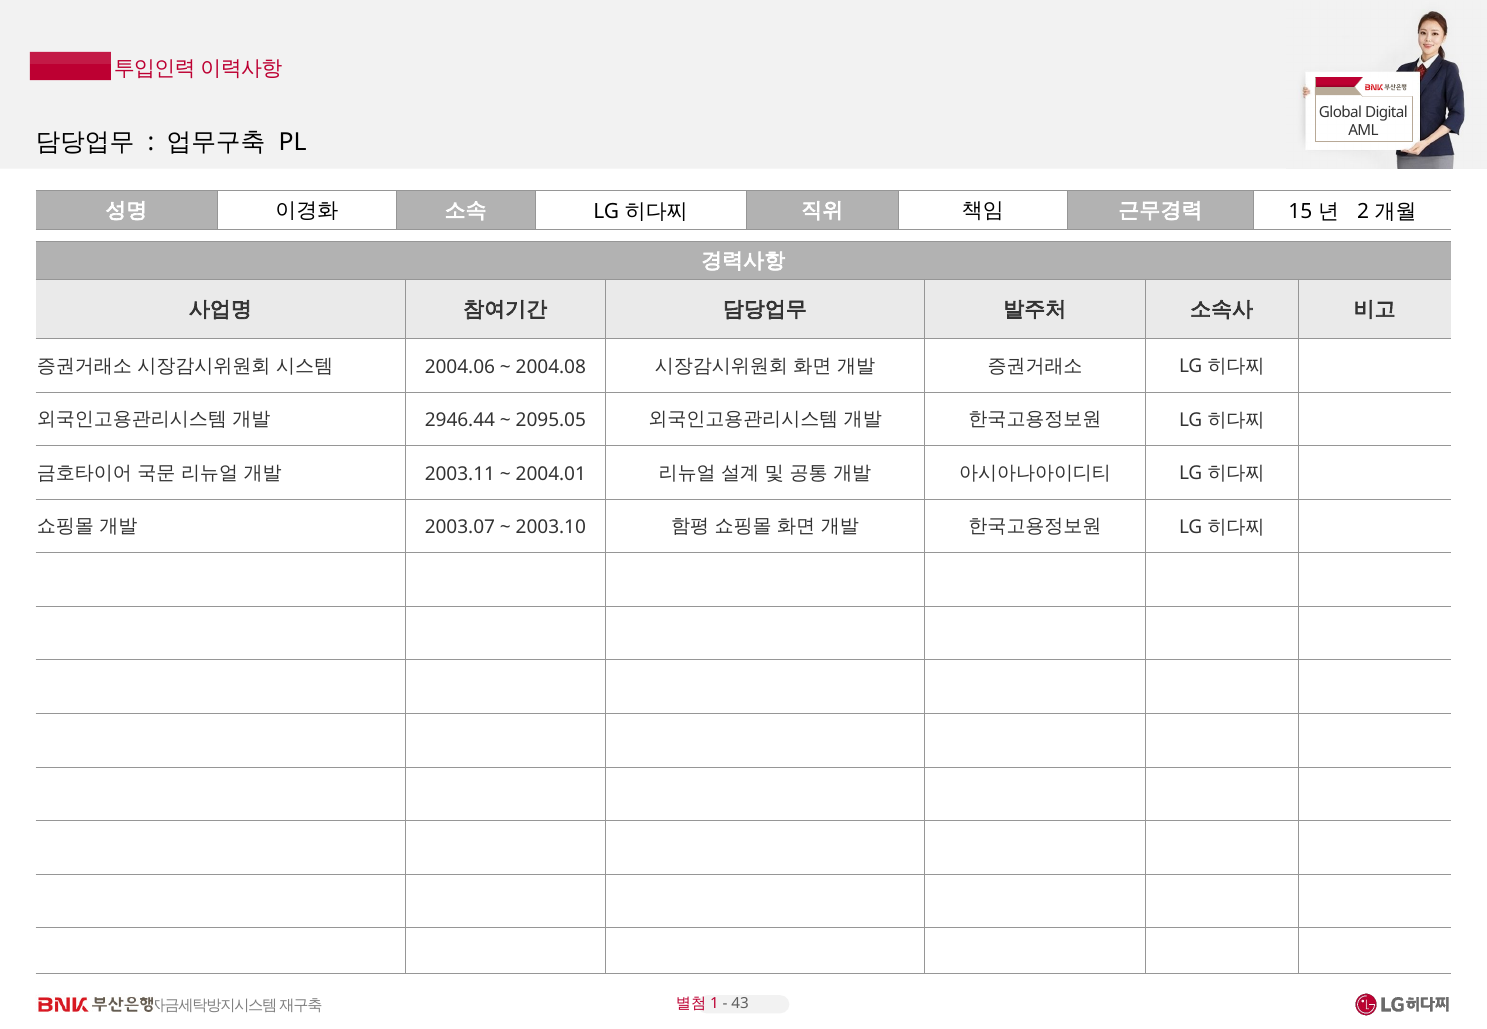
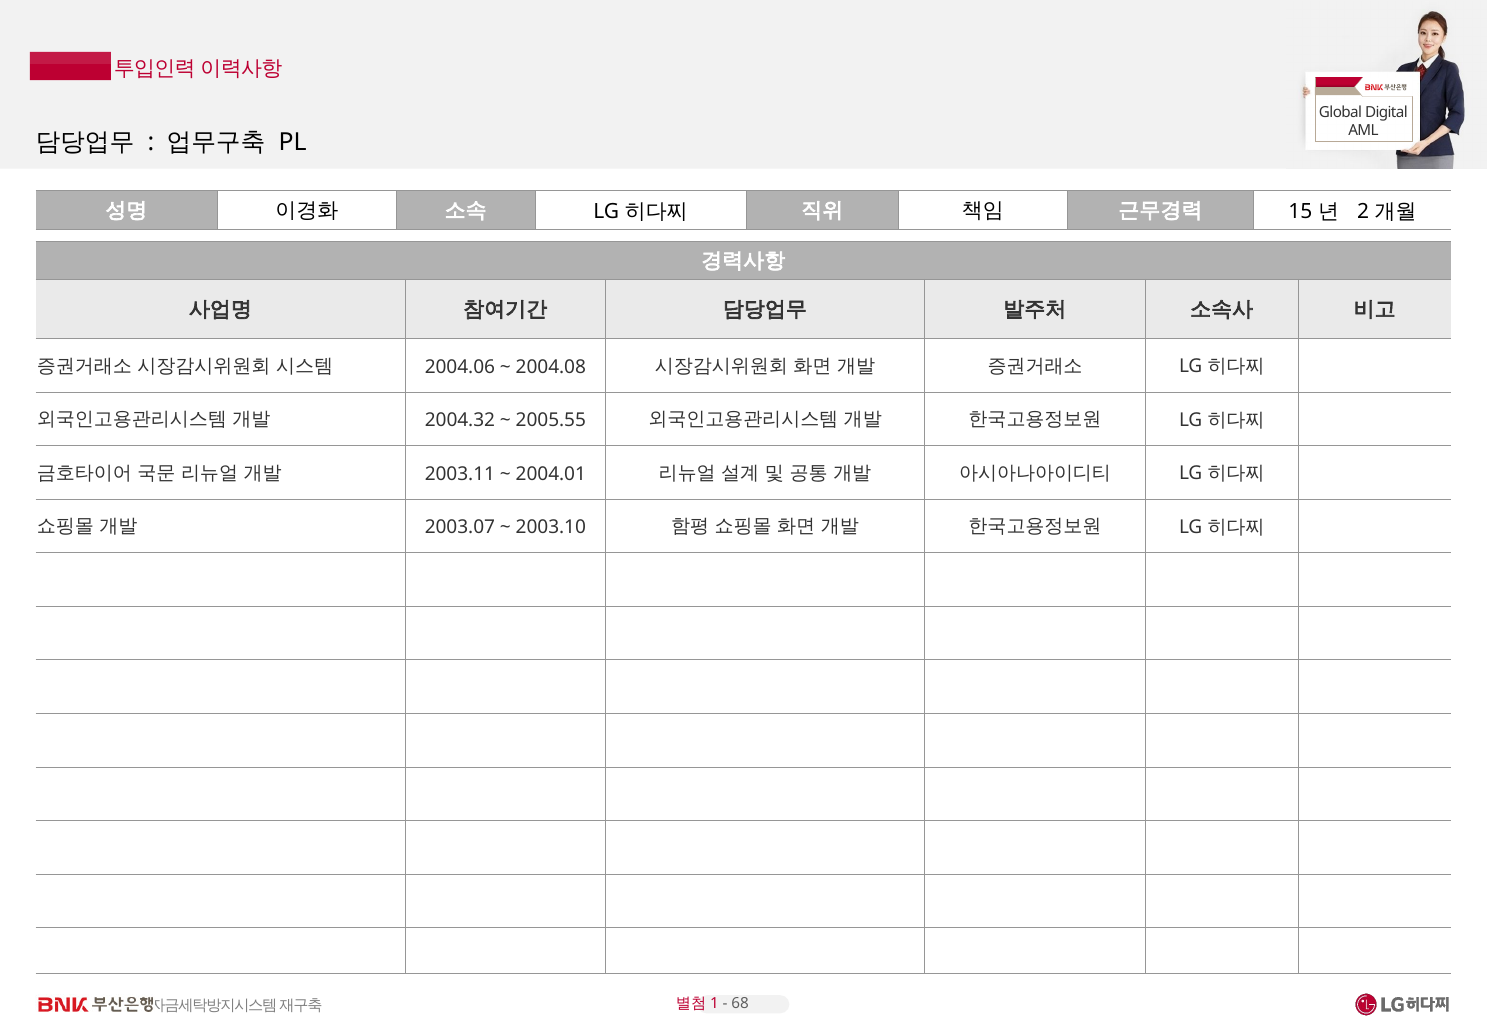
2946.44: 2946.44 -> 2004.32
2095.05: 2095.05 -> 2005.55
43: 43 -> 68
